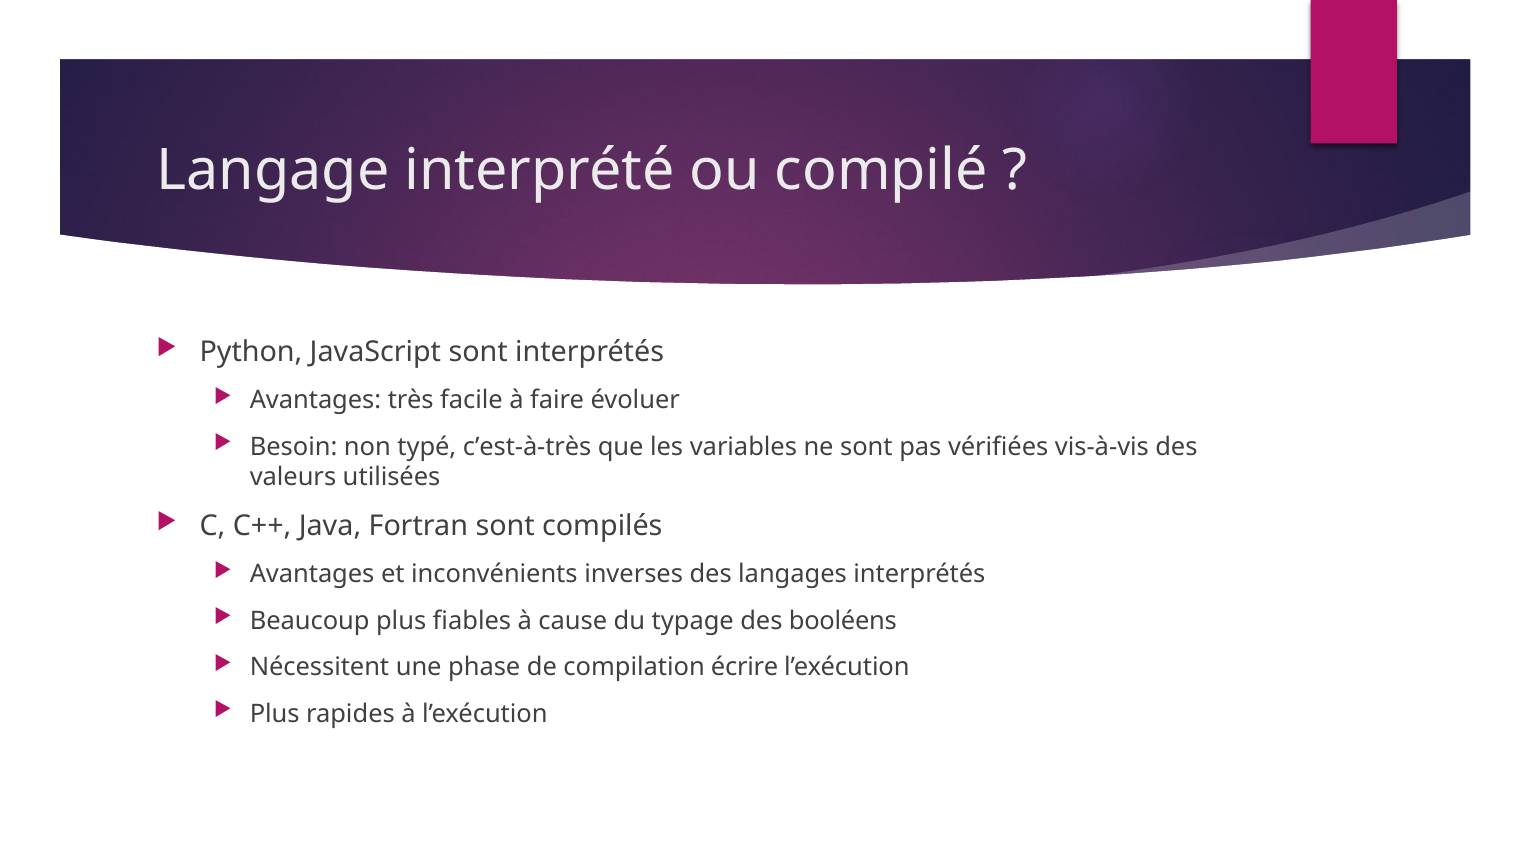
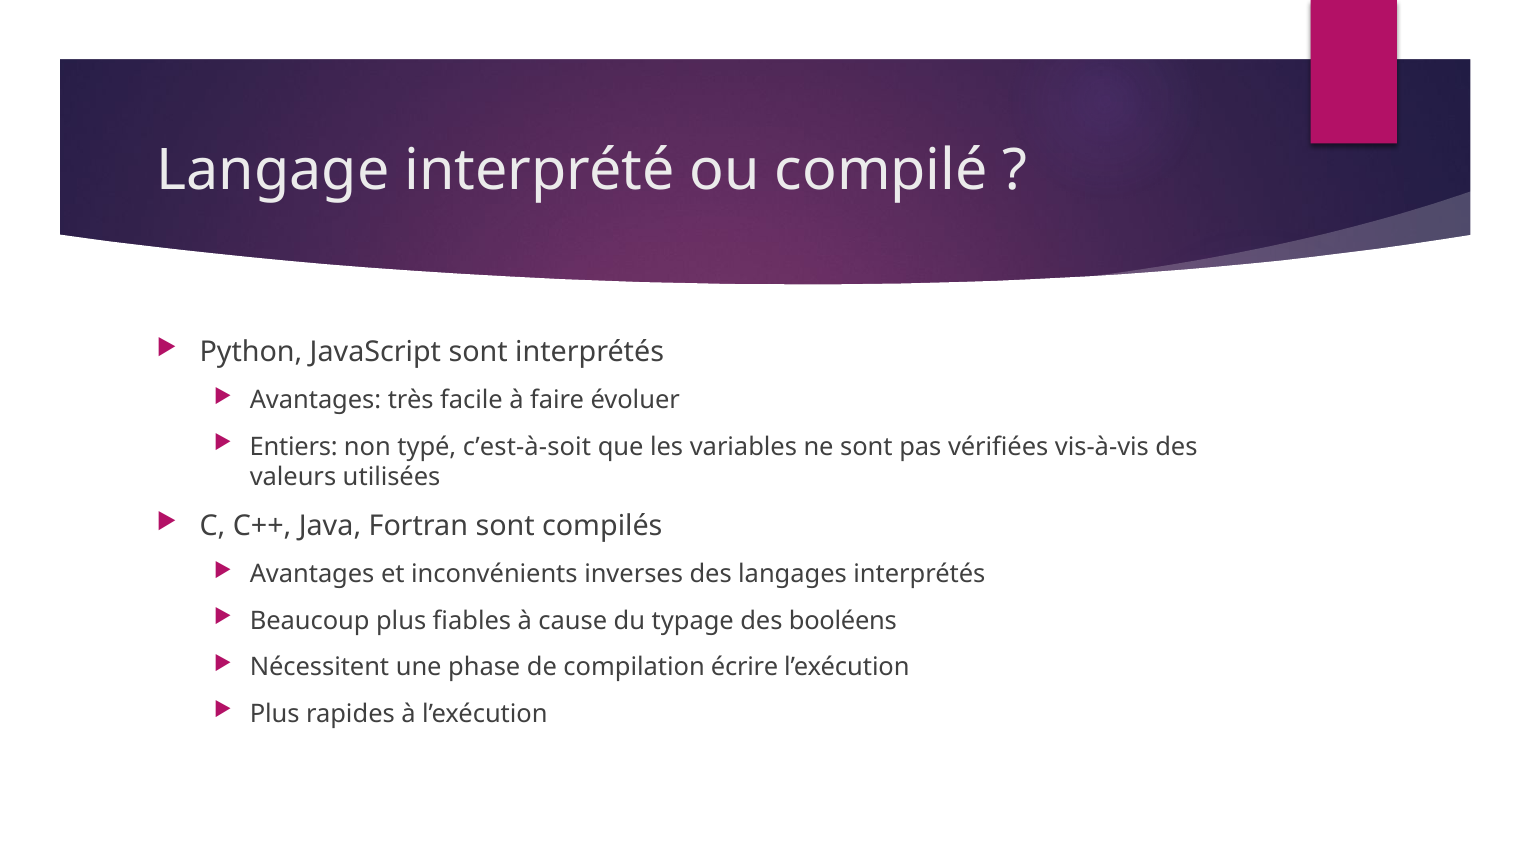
Besoin: Besoin -> Entiers
c’est-à-très: c’est-à-très -> c’est-à-soit
